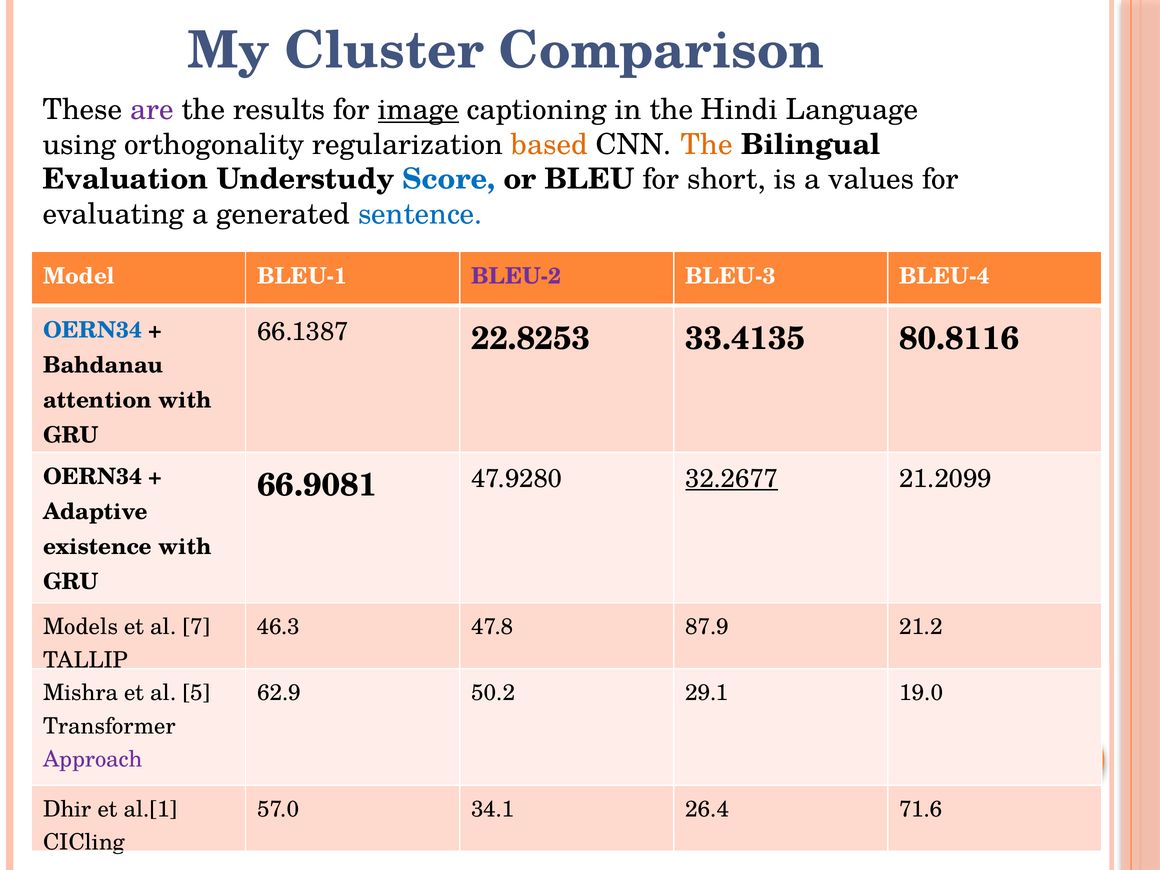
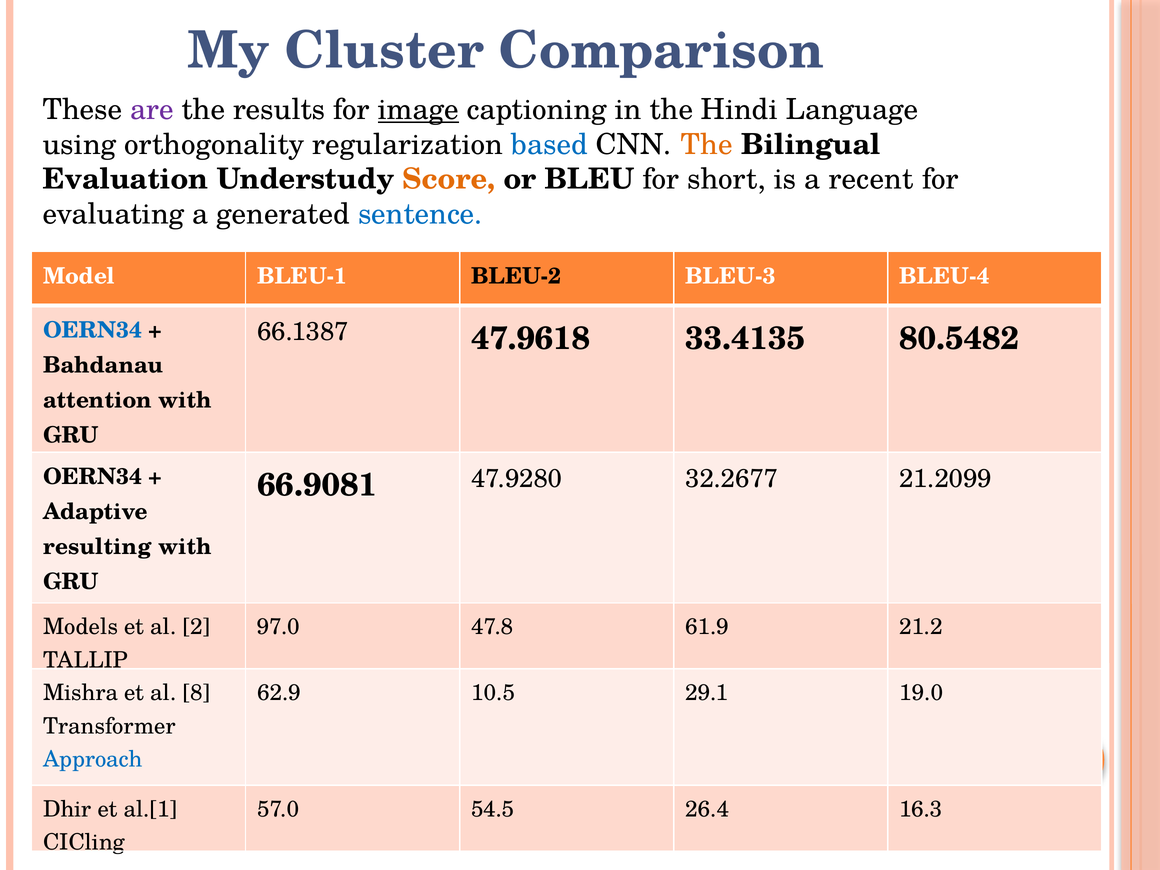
based colour: orange -> blue
Score colour: blue -> orange
values: values -> recent
BLEU-2 colour: purple -> black
22.8253: 22.8253 -> 47.9618
80.8116: 80.8116 -> 80.5482
32.2677 underline: present -> none
existence: existence -> resulting
7: 7 -> 2
46.3: 46.3 -> 97.0
87.9: 87.9 -> 61.9
5: 5 -> 8
50.2: 50.2 -> 10.5
Approach colour: purple -> blue
34.1: 34.1 -> 54.5
71.6: 71.6 -> 16.3
